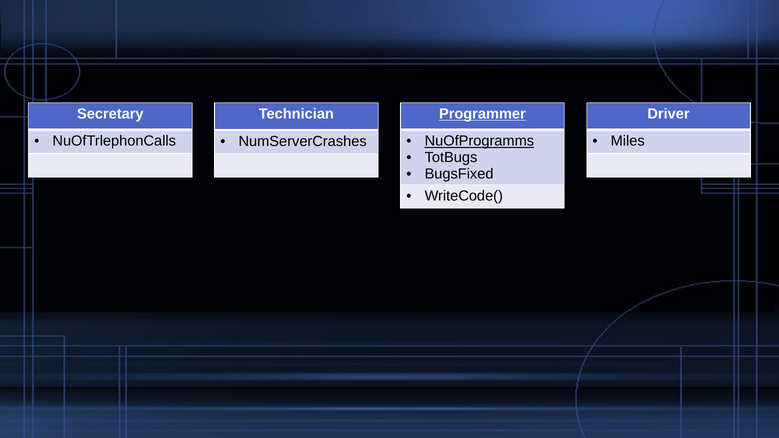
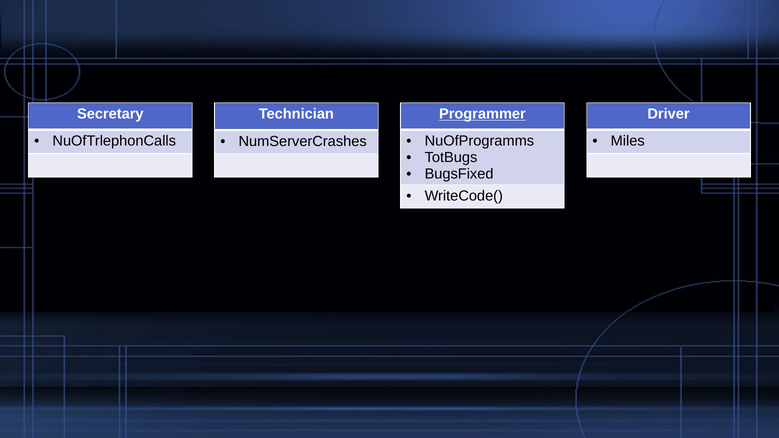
NuOfProgramms underline: present -> none
